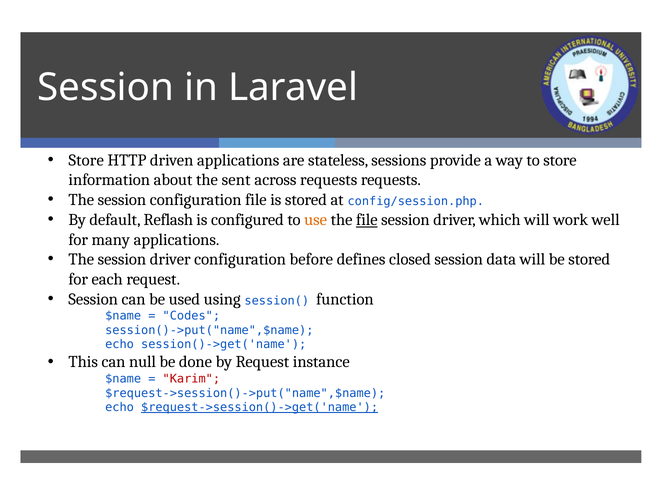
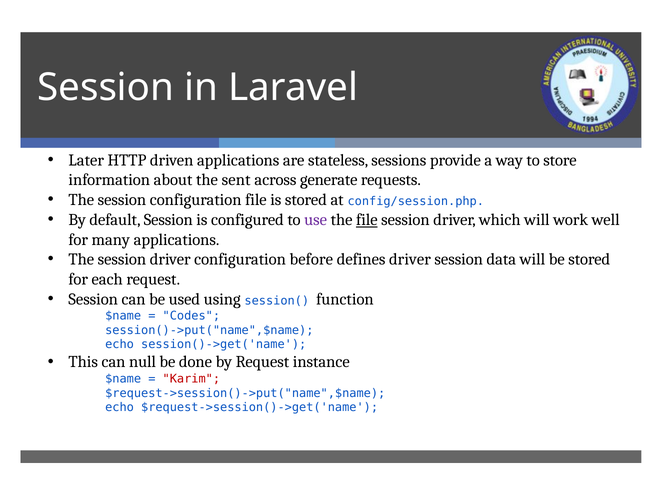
Store at (86, 160): Store -> Later
across requests: requests -> generate
default Reflash: Reflash -> Session
use colour: orange -> purple
defines closed: closed -> driver
$request->session()->get('name underline: present -> none
